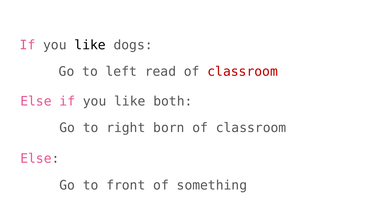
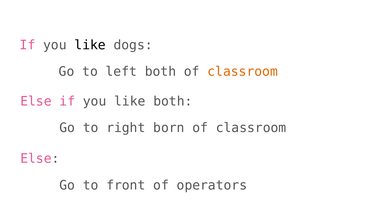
left read: read -> both
classroom at (243, 71) colour: red -> orange
something: something -> operators
